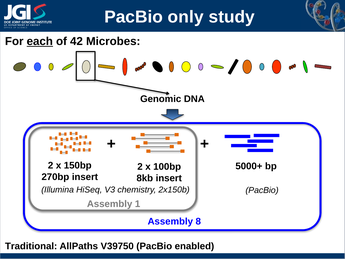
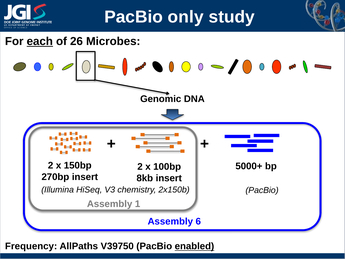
42: 42 -> 26
8: 8 -> 6
Traditional: Traditional -> Frequency
enabled underline: none -> present
